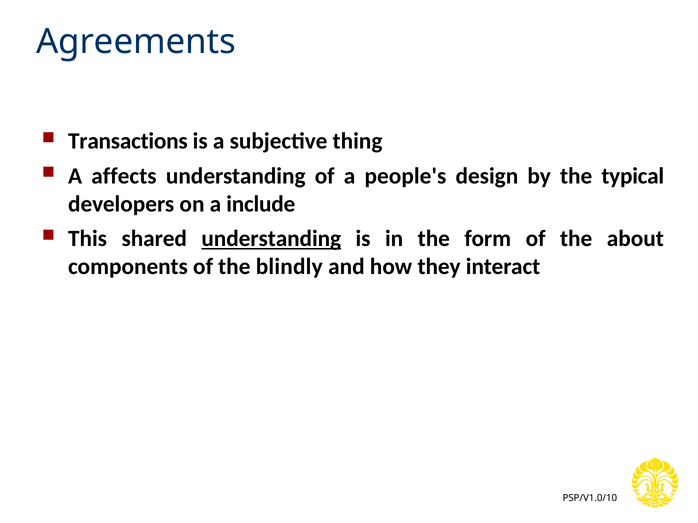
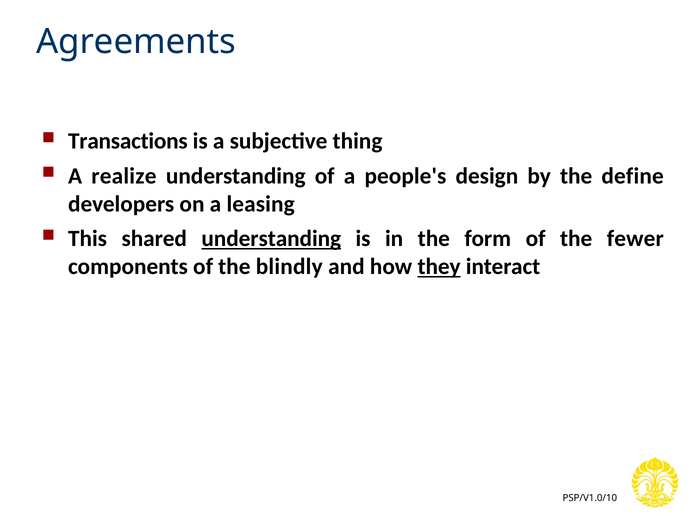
affects: affects -> realize
typical: typical -> define
include: include -> leasing
about: about -> fewer
they underline: none -> present
